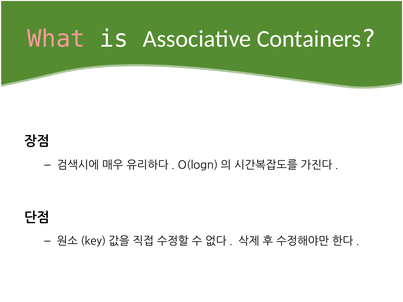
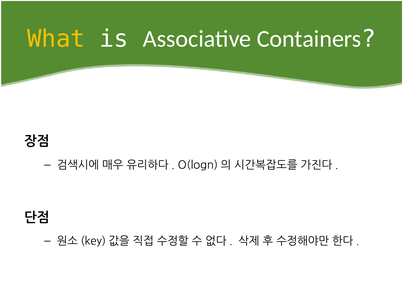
What colour: pink -> yellow
